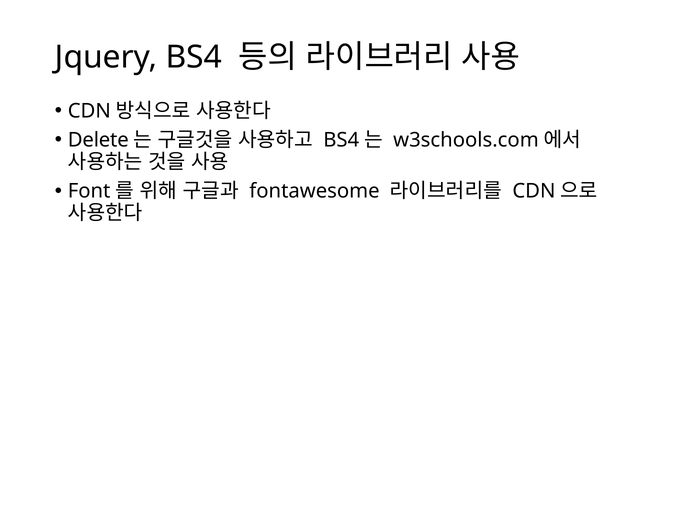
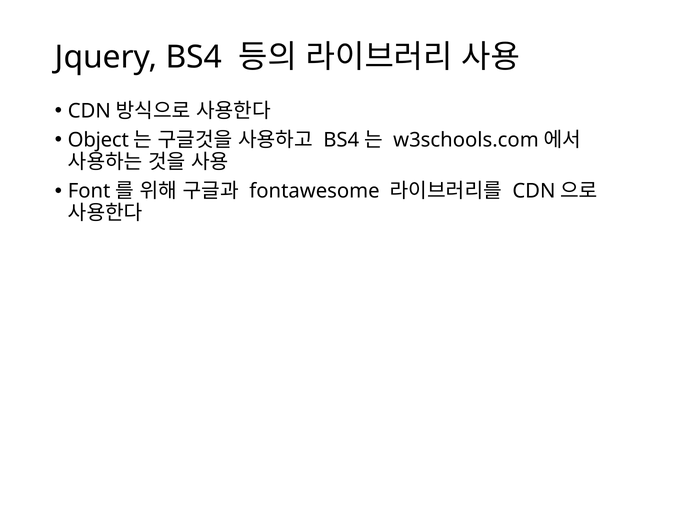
Delete: Delete -> Object
